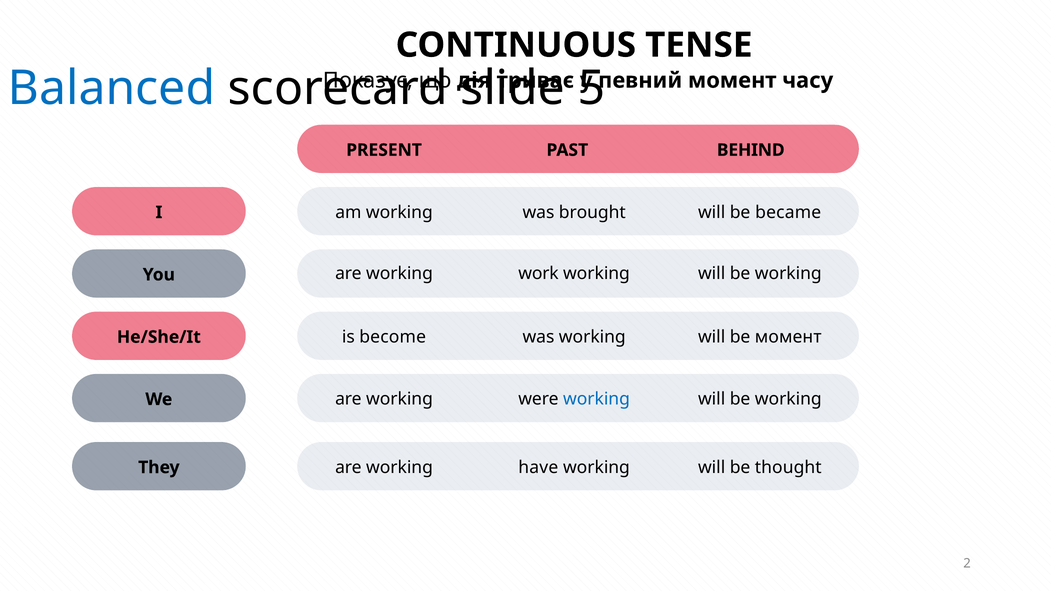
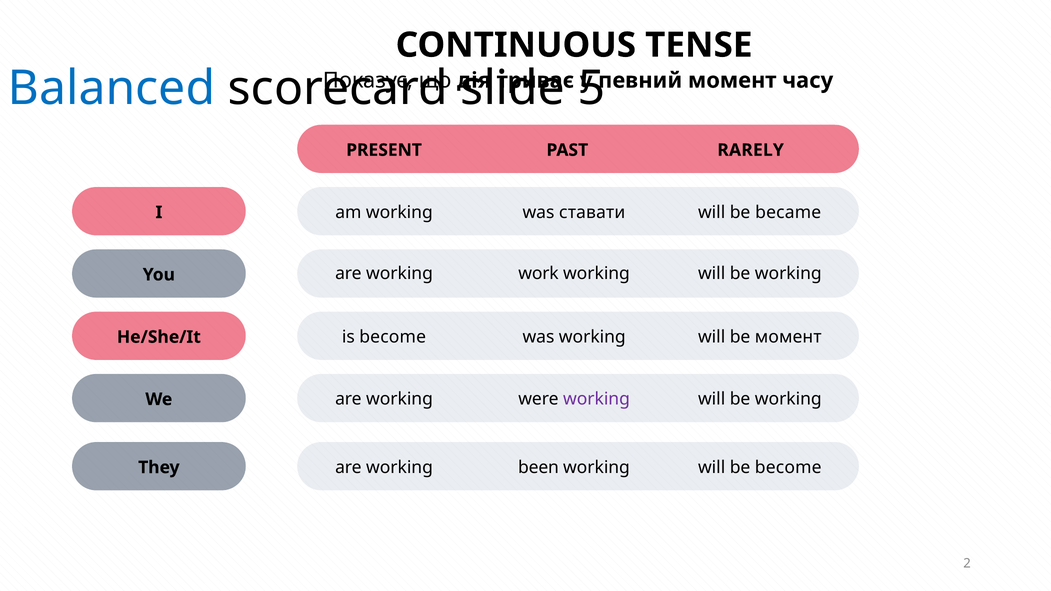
BEHIND: BEHIND -> RARELY
brought: brought -> ставати
working at (596, 399) colour: blue -> purple
have: have -> been
be thought: thought -> become
